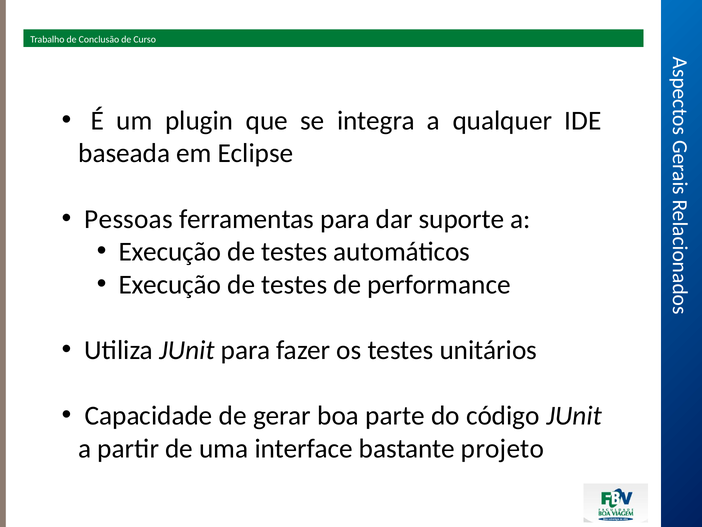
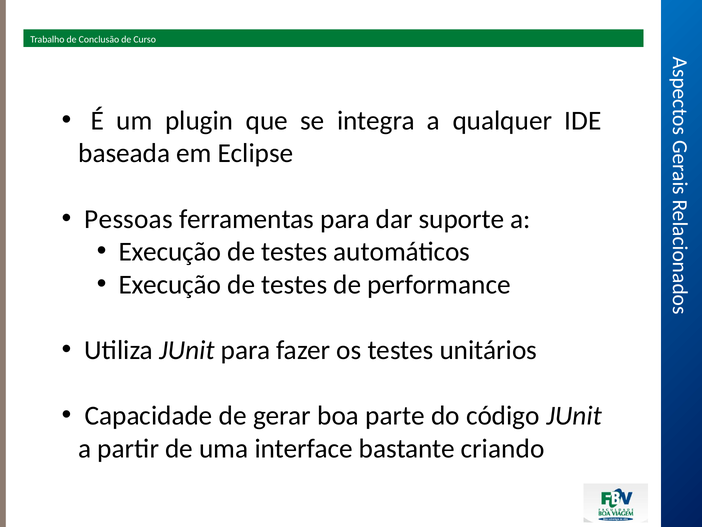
projeto: projeto -> criando
